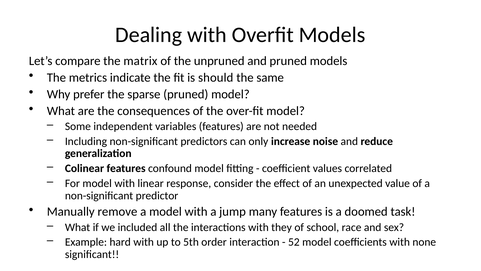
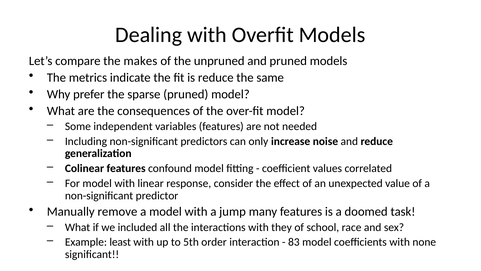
matrix: matrix -> makes
is should: should -> reduce
hard: hard -> least
52: 52 -> 83
